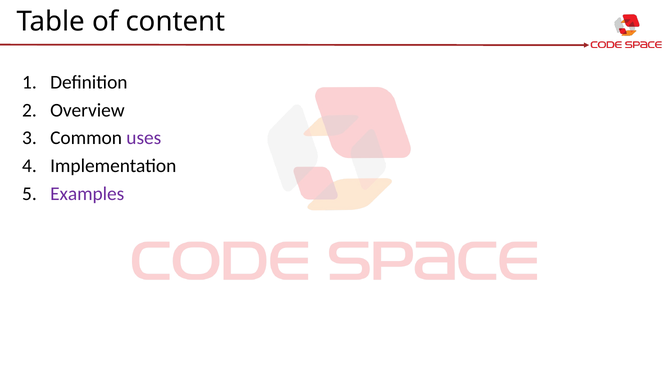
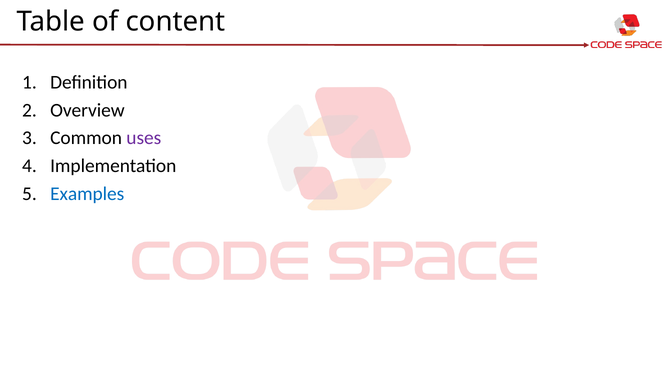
Examples colour: purple -> blue
